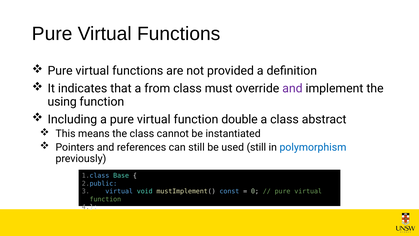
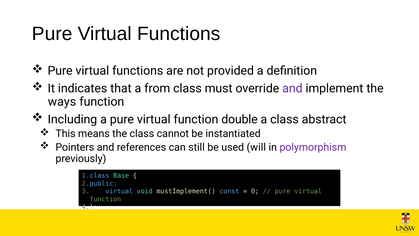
using: using -> ways
used still: still -> will
polymorphism colour: blue -> purple
